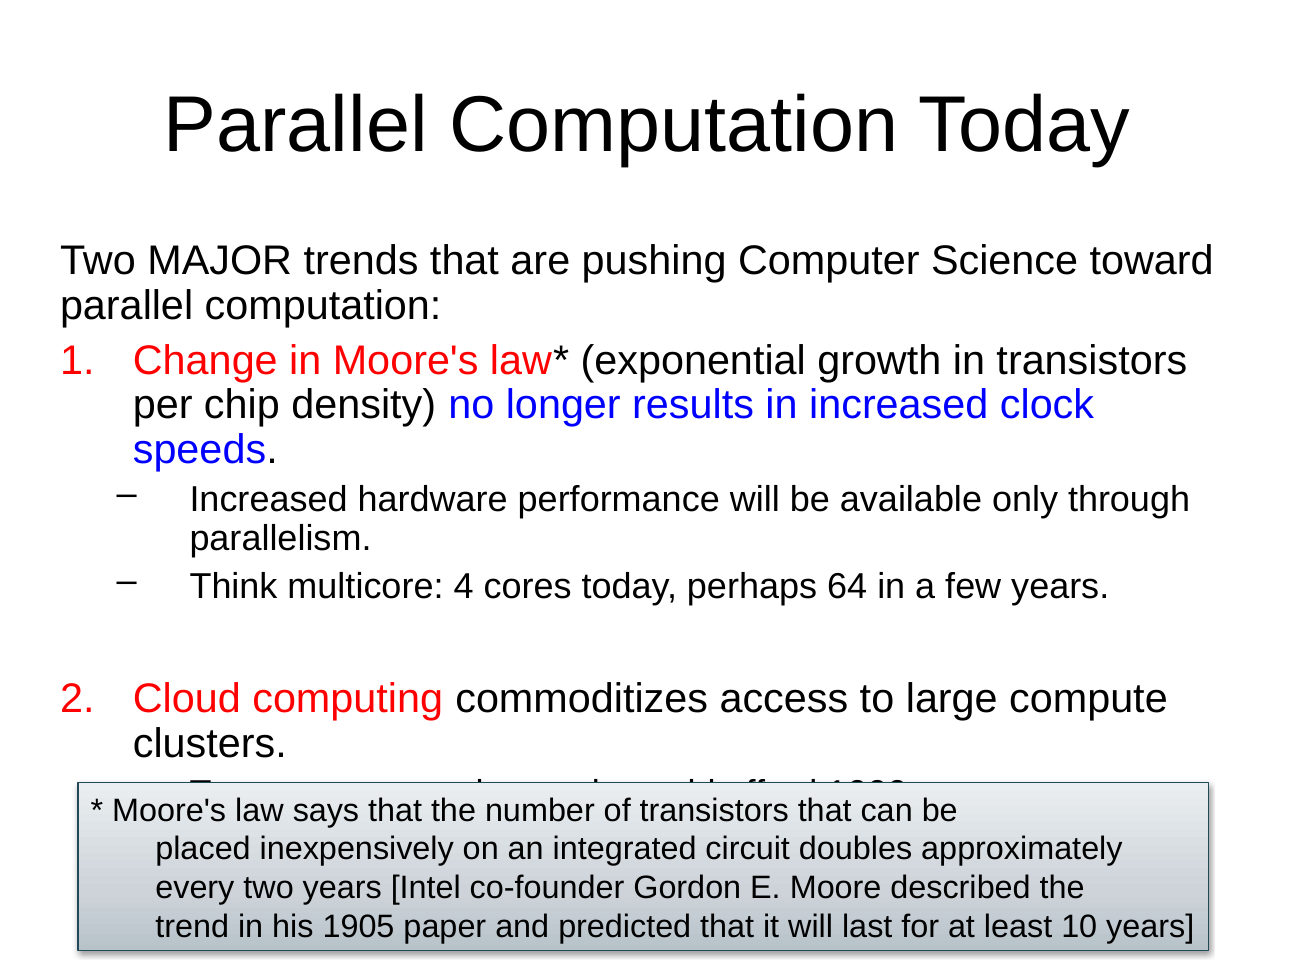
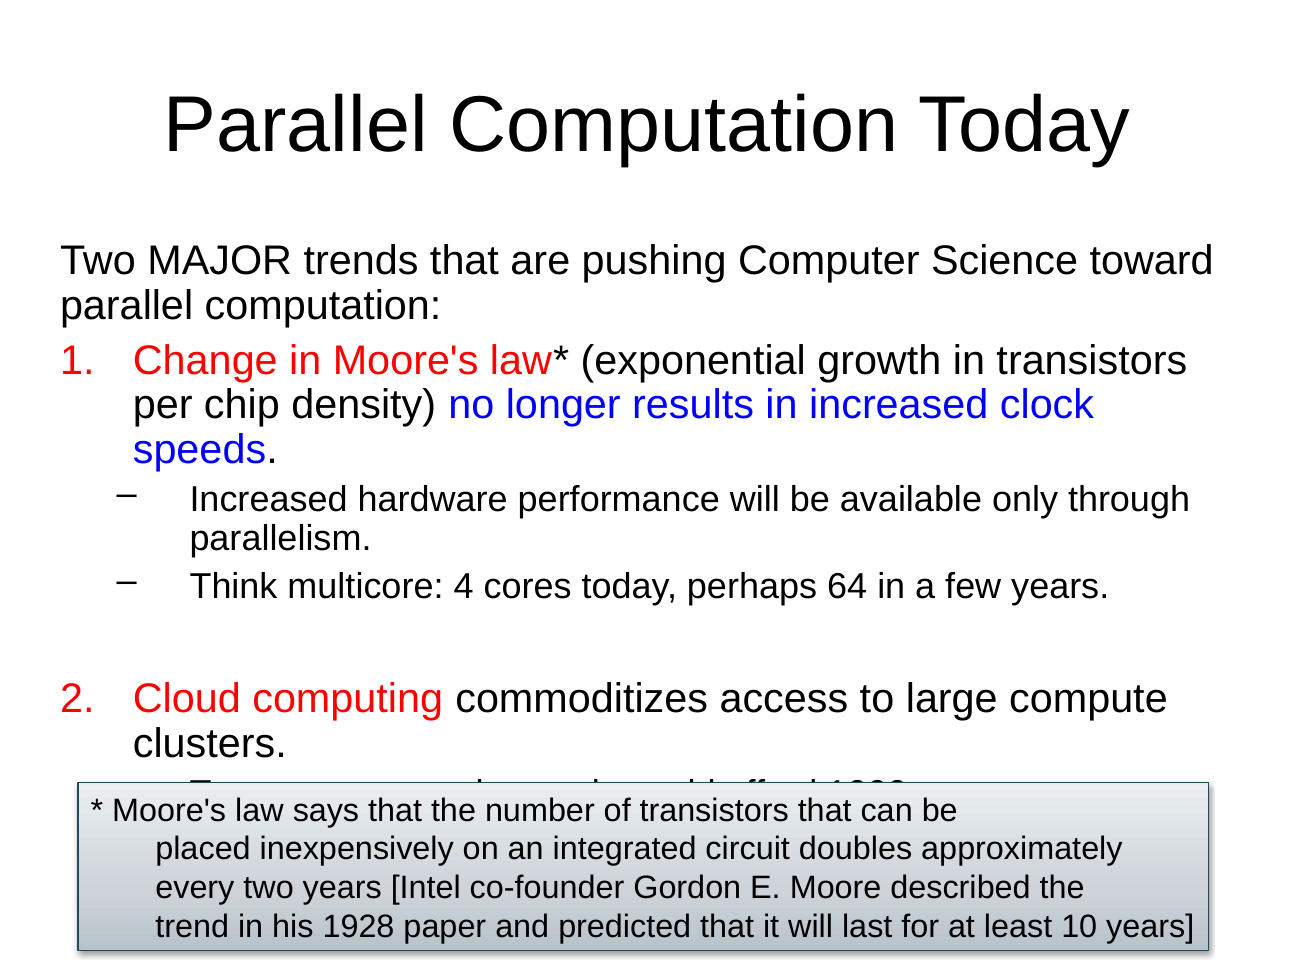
1905: 1905 -> 1928
